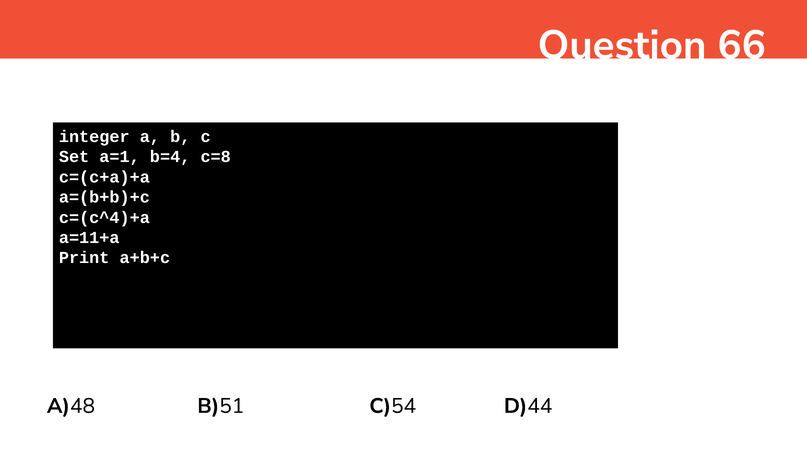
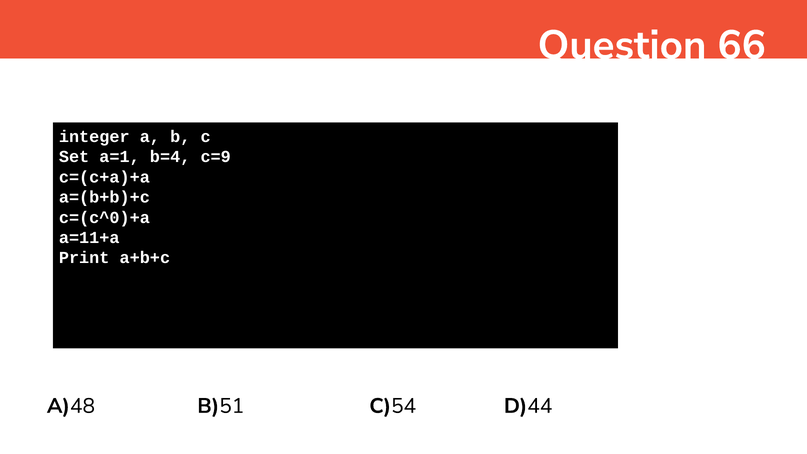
c=8: c=8 -> c=9
c=(c^4)+a: c=(c^4)+a -> c=(c^0)+a
